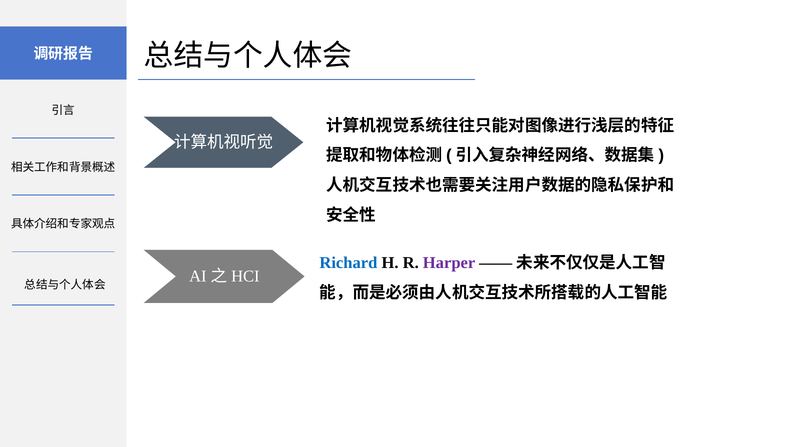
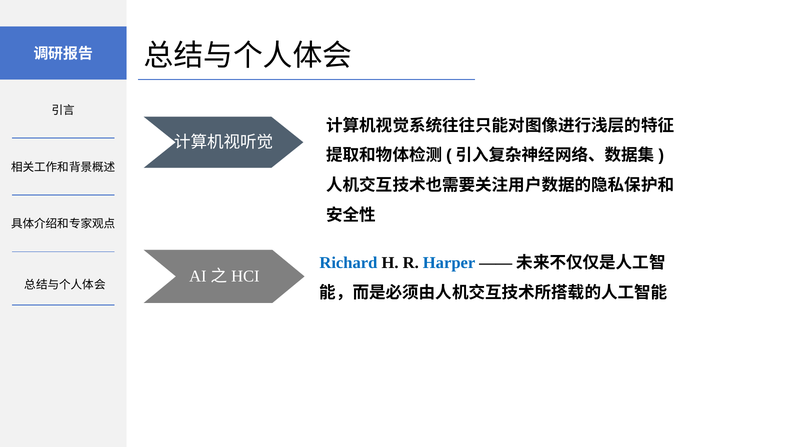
Harper colour: purple -> blue
